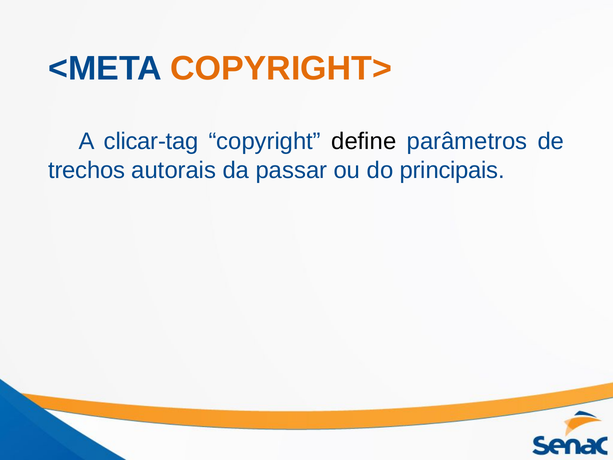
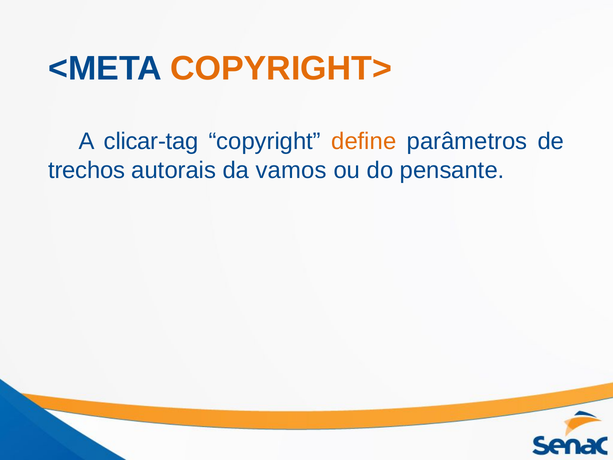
define colour: black -> orange
passar: passar -> vamos
principais: principais -> pensante
